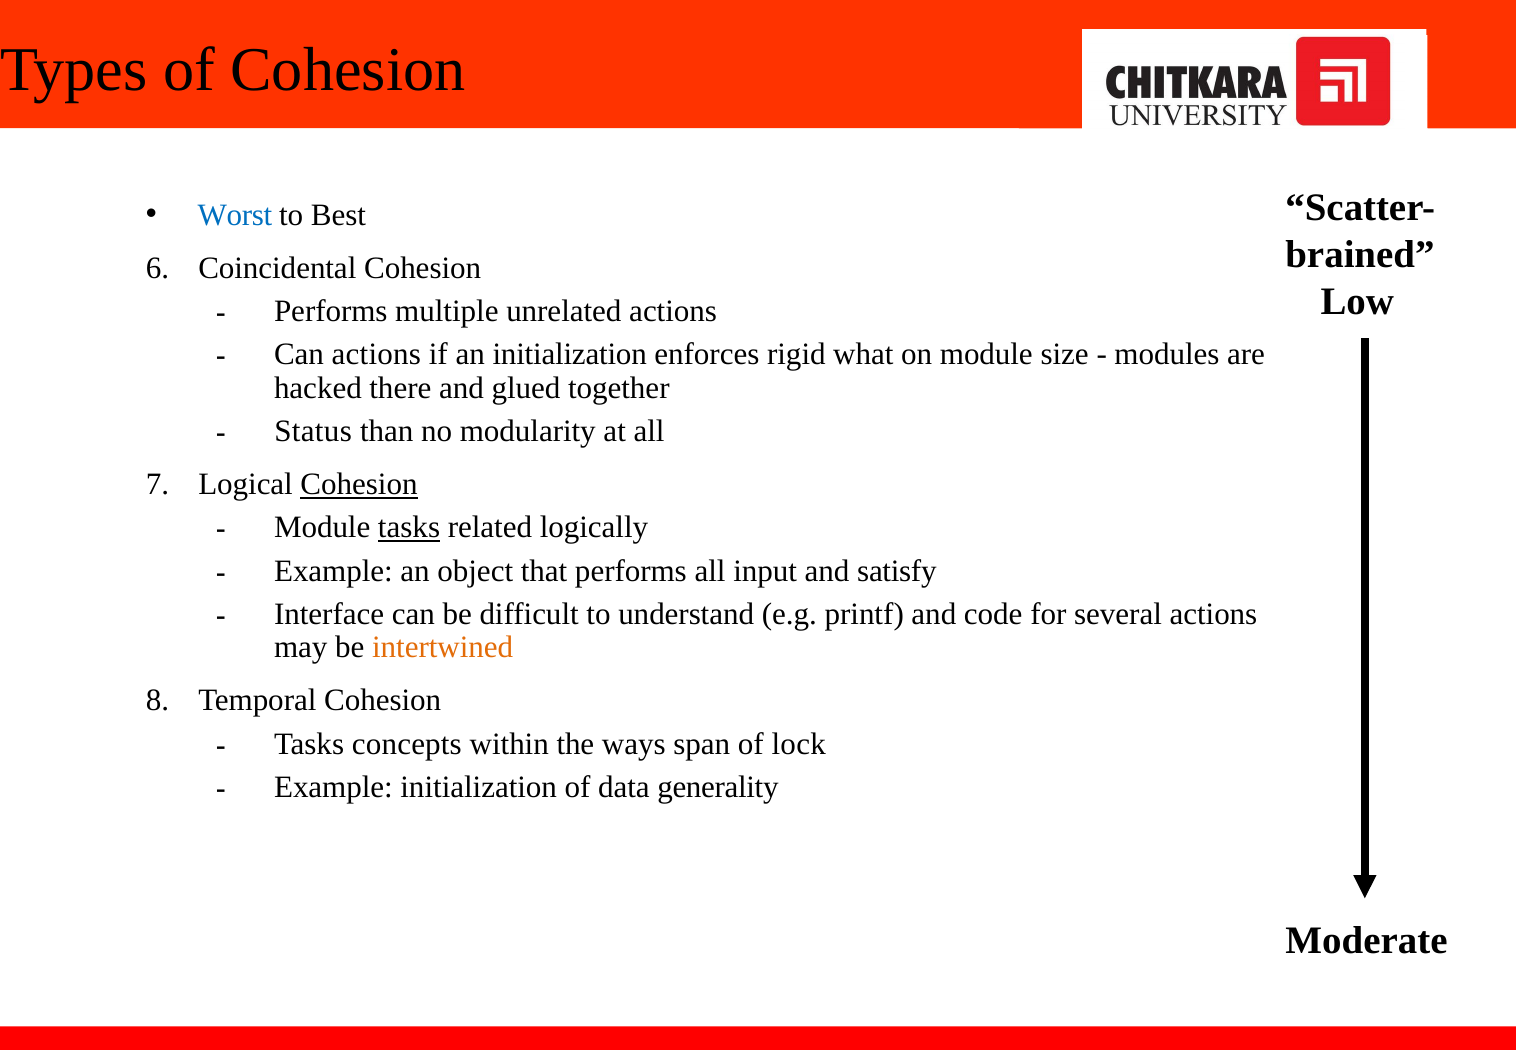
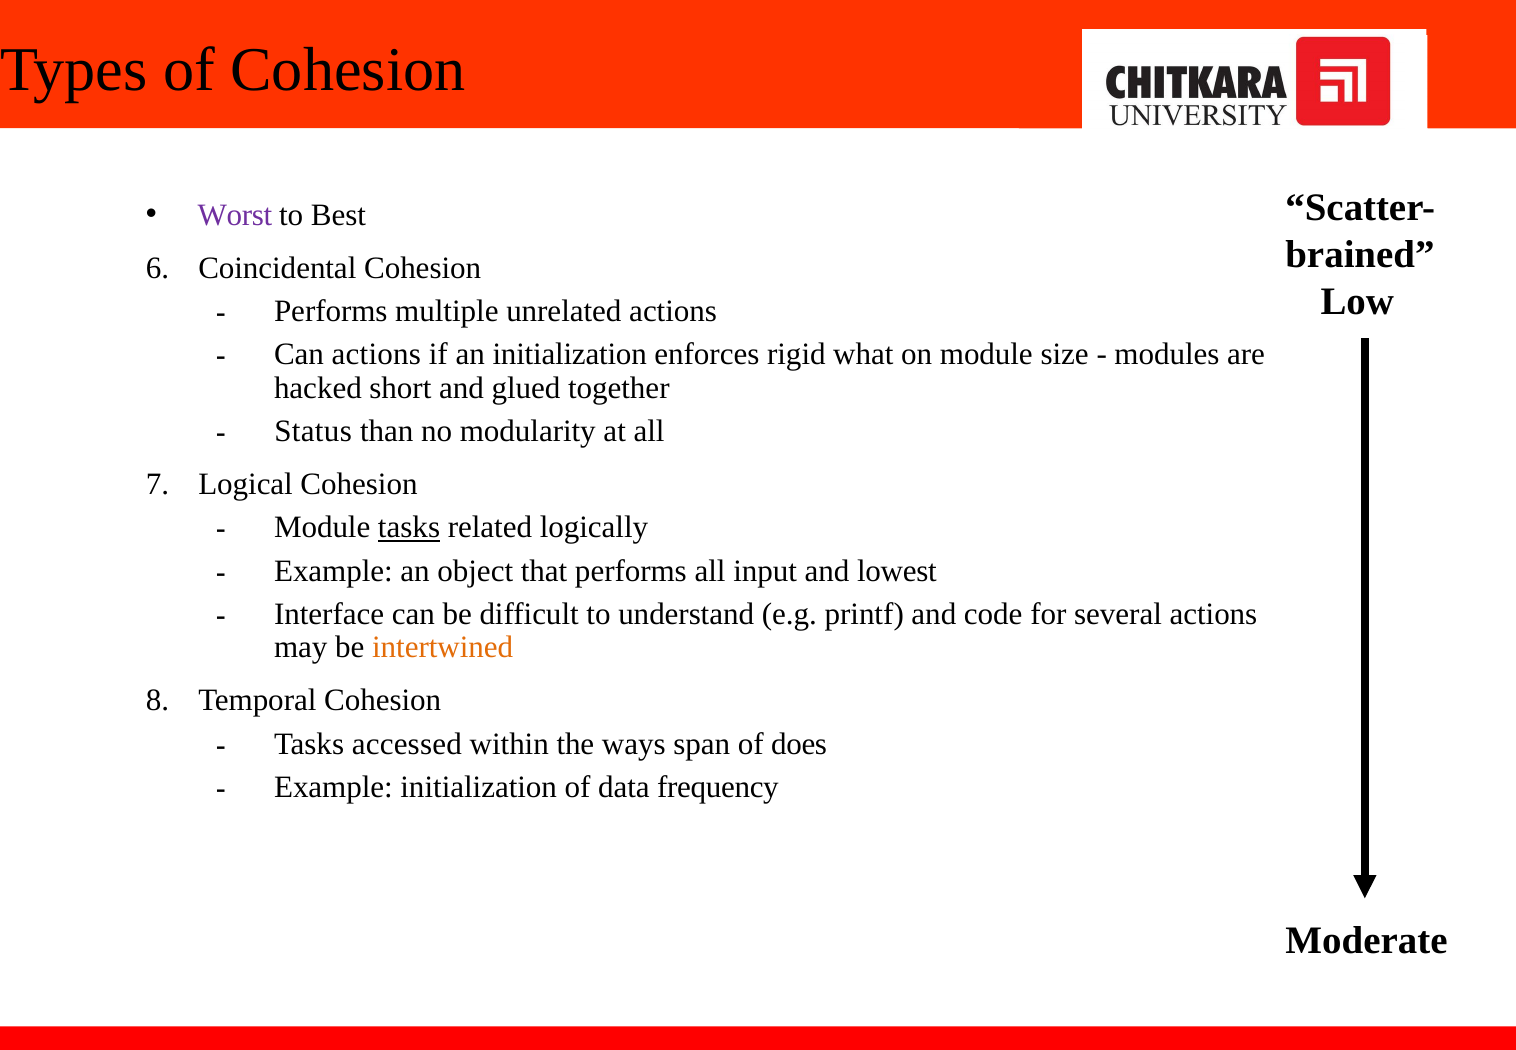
Worst colour: blue -> purple
there: there -> short
Cohesion at (359, 484) underline: present -> none
satisfy: satisfy -> lowest
concepts: concepts -> accessed
lock: lock -> does
generality: generality -> frequency
